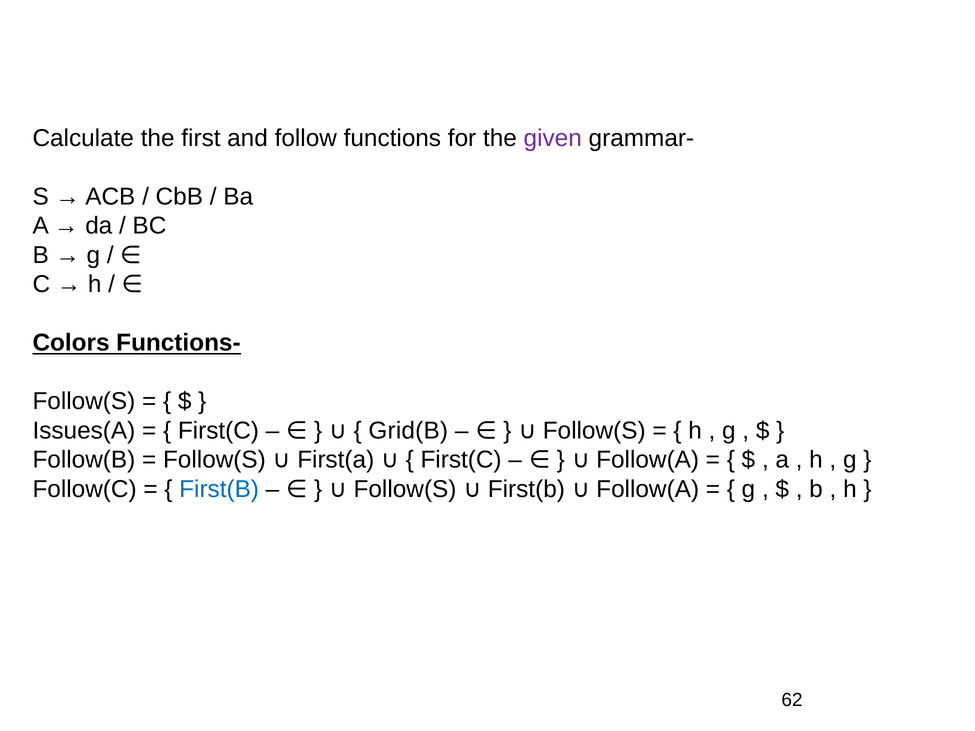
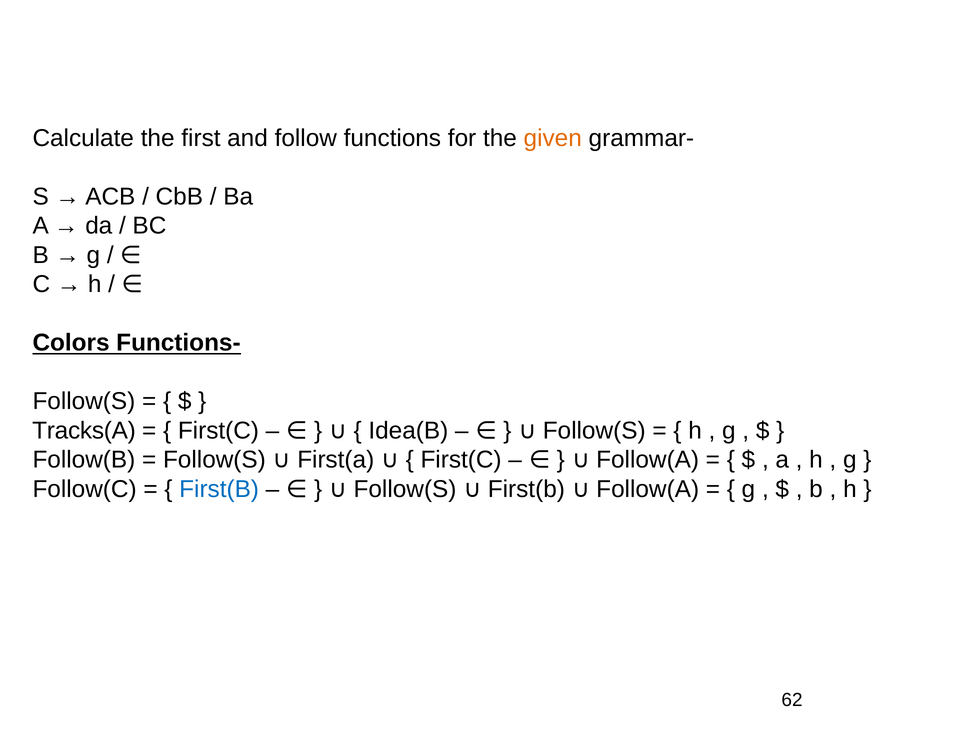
given colour: purple -> orange
Issues(A: Issues(A -> Tracks(A
Grid(B: Grid(B -> Idea(B
